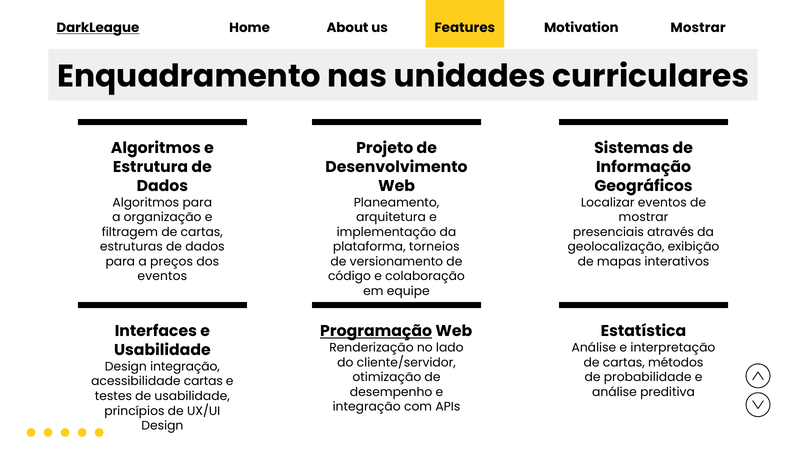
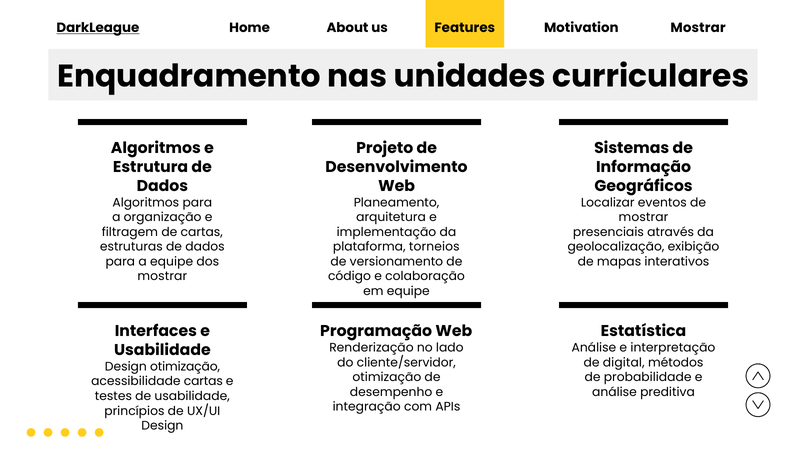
a preços: preços -> equipe
eventos at (162, 277): eventos -> mostrar
Programação underline: present -> none
cartas at (624, 363): cartas -> digital
Design integração: integração -> otimização
